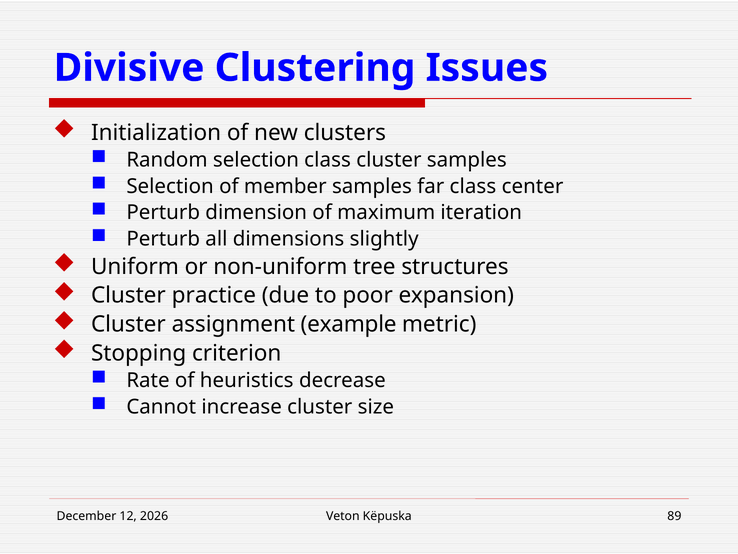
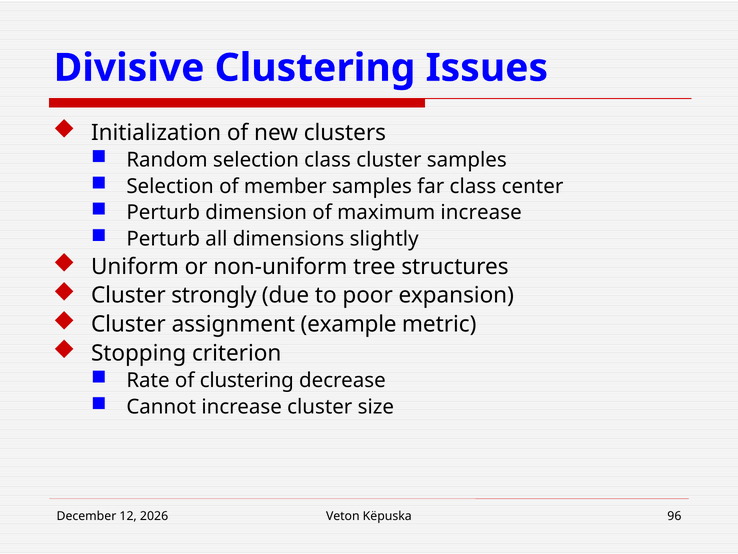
maximum iteration: iteration -> increase
practice: practice -> strongly
of heuristics: heuristics -> clustering
89: 89 -> 96
